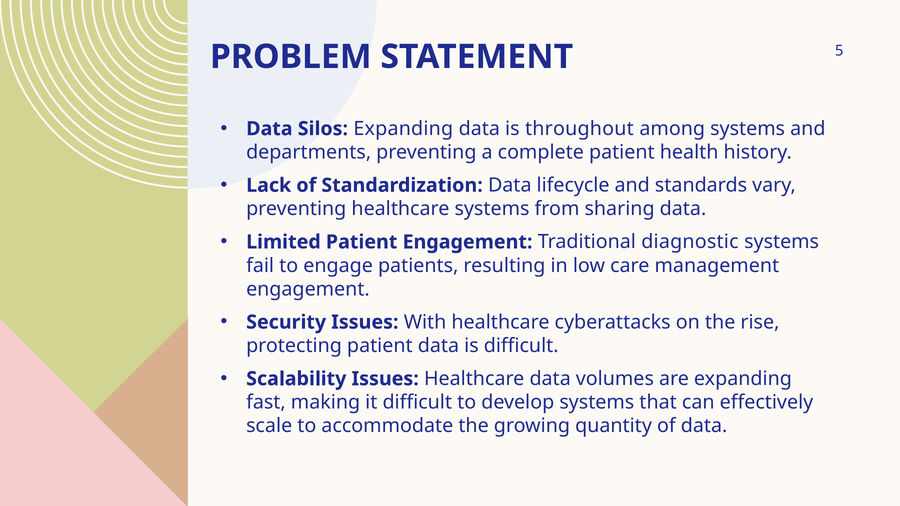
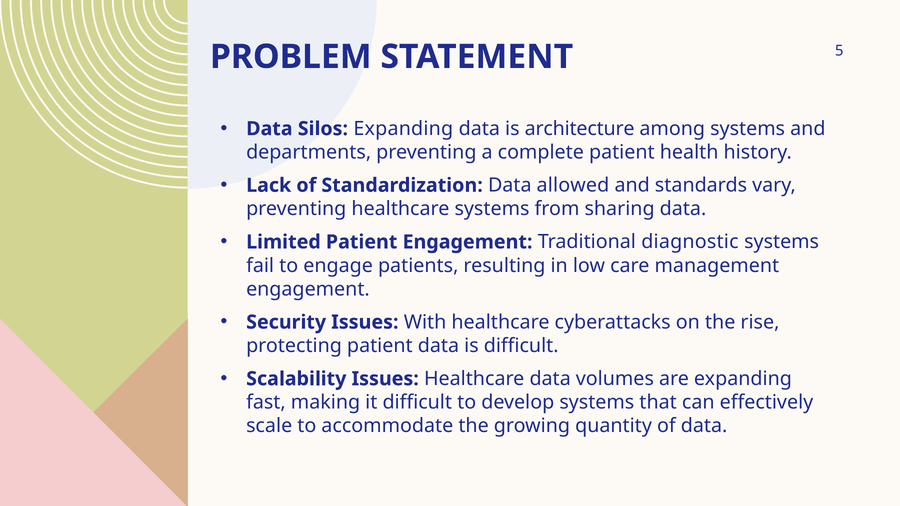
throughout: throughout -> architecture
lifecycle: lifecycle -> allowed
